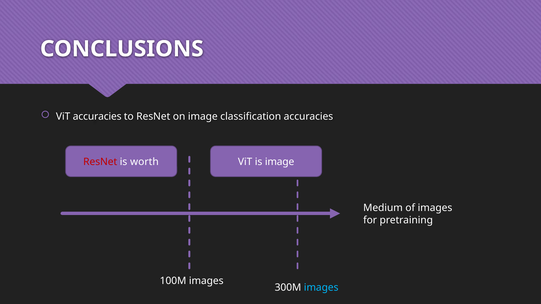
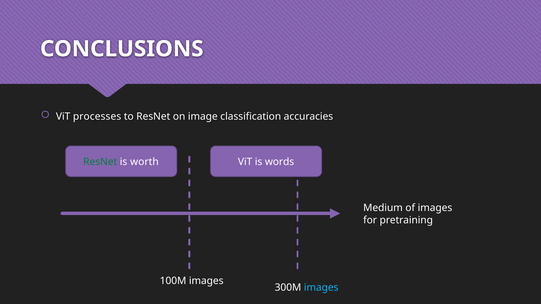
ViT accuracies: accuracies -> processes
ResNet at (100, 162) colour: red -> green
is image: image -> words
